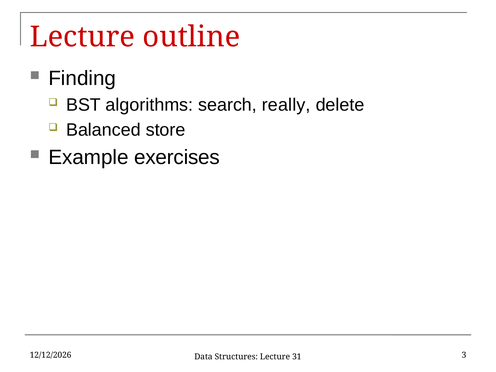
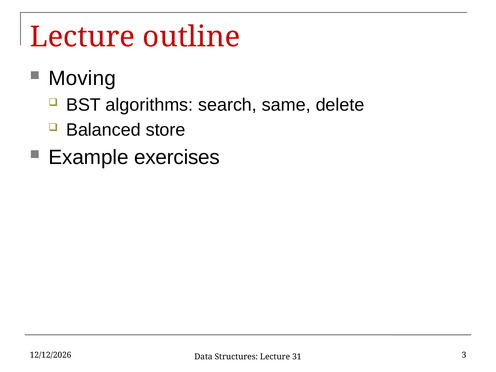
Finding: Finding -> Moving
really: really -> same
